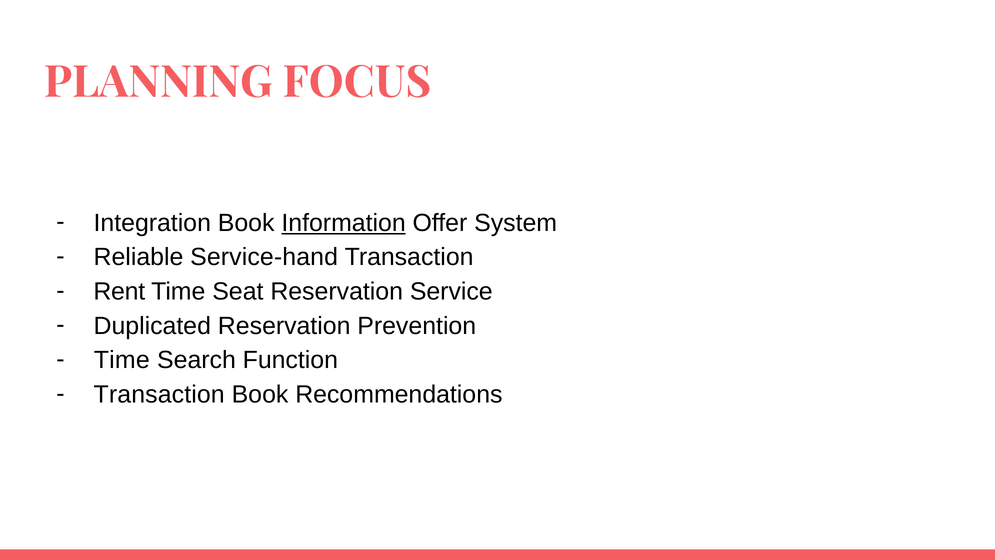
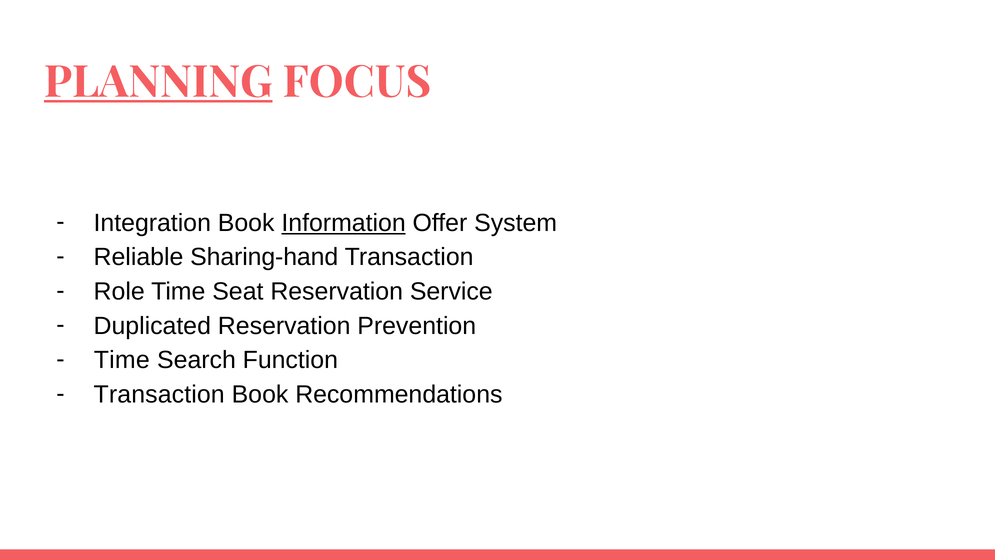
PLANNING underline: none -> present
Service-hand: Service-hand -> Sharing-hand
Rent: Rent -> Role
